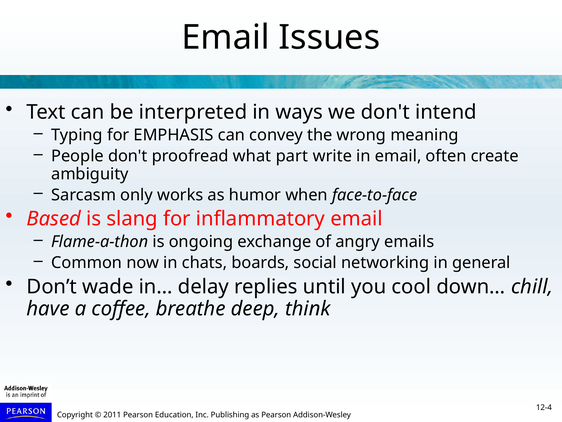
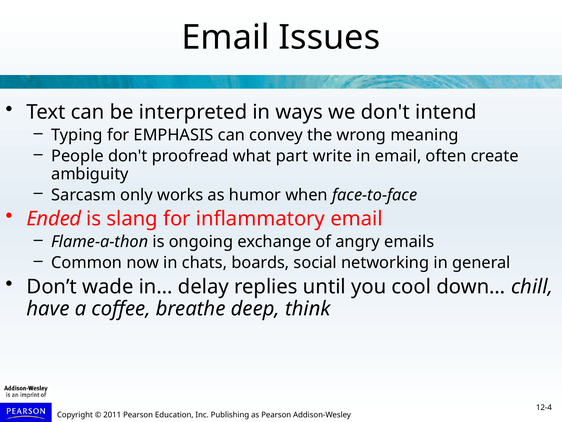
Based: Based -> Ended
